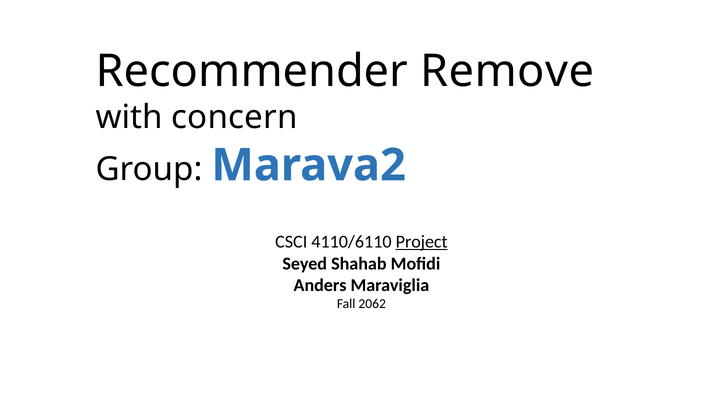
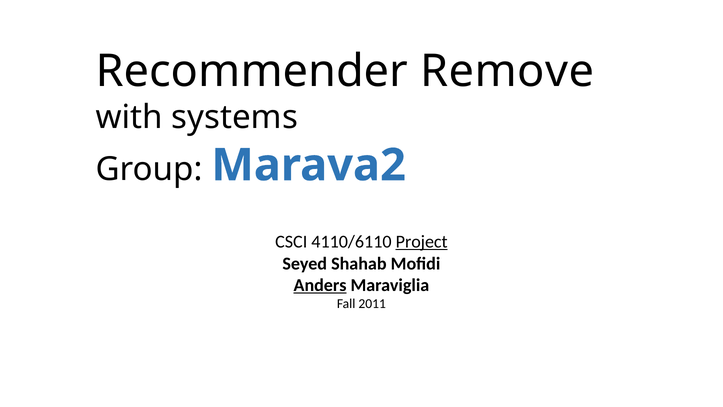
concern: concern -> systems
Anders underline: none -> present
2062: 2062 -> 2011
